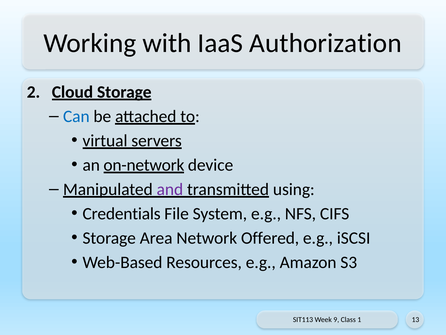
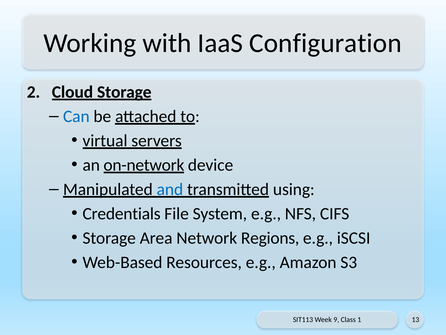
Authorization: Authorization -> Configuration
and colour: purple -> blue
Offered: Offered -> Regions
